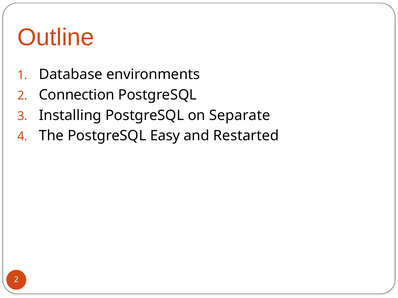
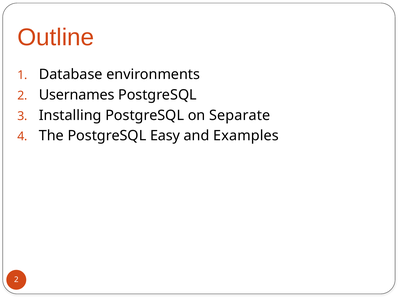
Connection: Connection -> Usernames
Restarted: Restarted -> Examples
